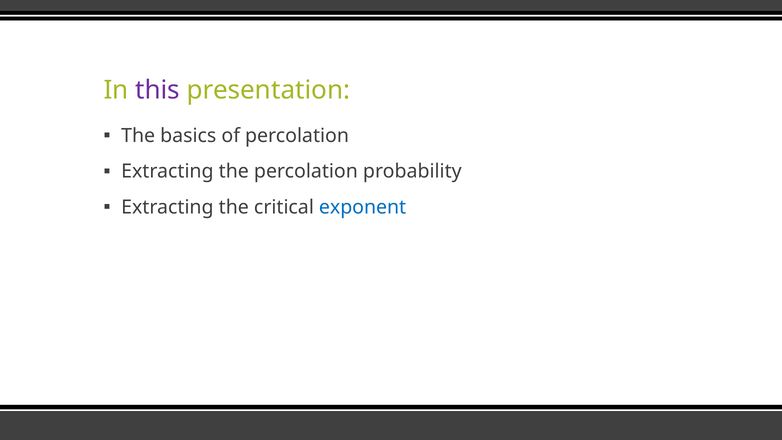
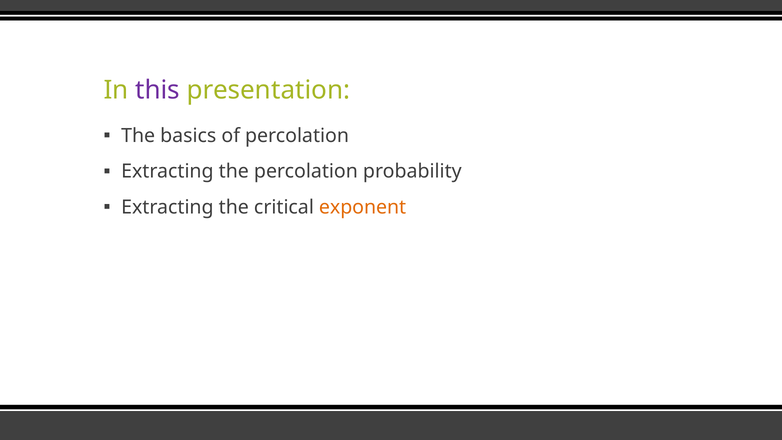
exponent colour: blue -> orange
